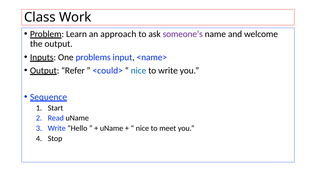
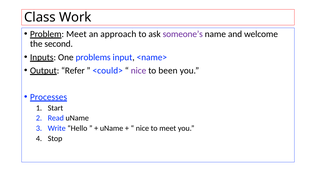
Problem Learn: Learn -> Meet
the output: output -> second
nice at (139, 70) colour: blue -> purple
to write: write -> been
Sequence: Sequence -> Processes
